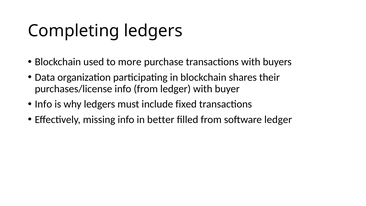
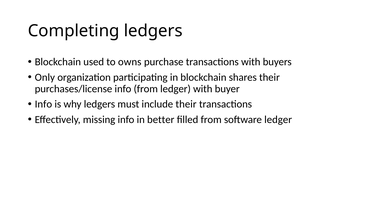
more: more -> owns
Data: Data -> Only
include fixed: fixed -> their
